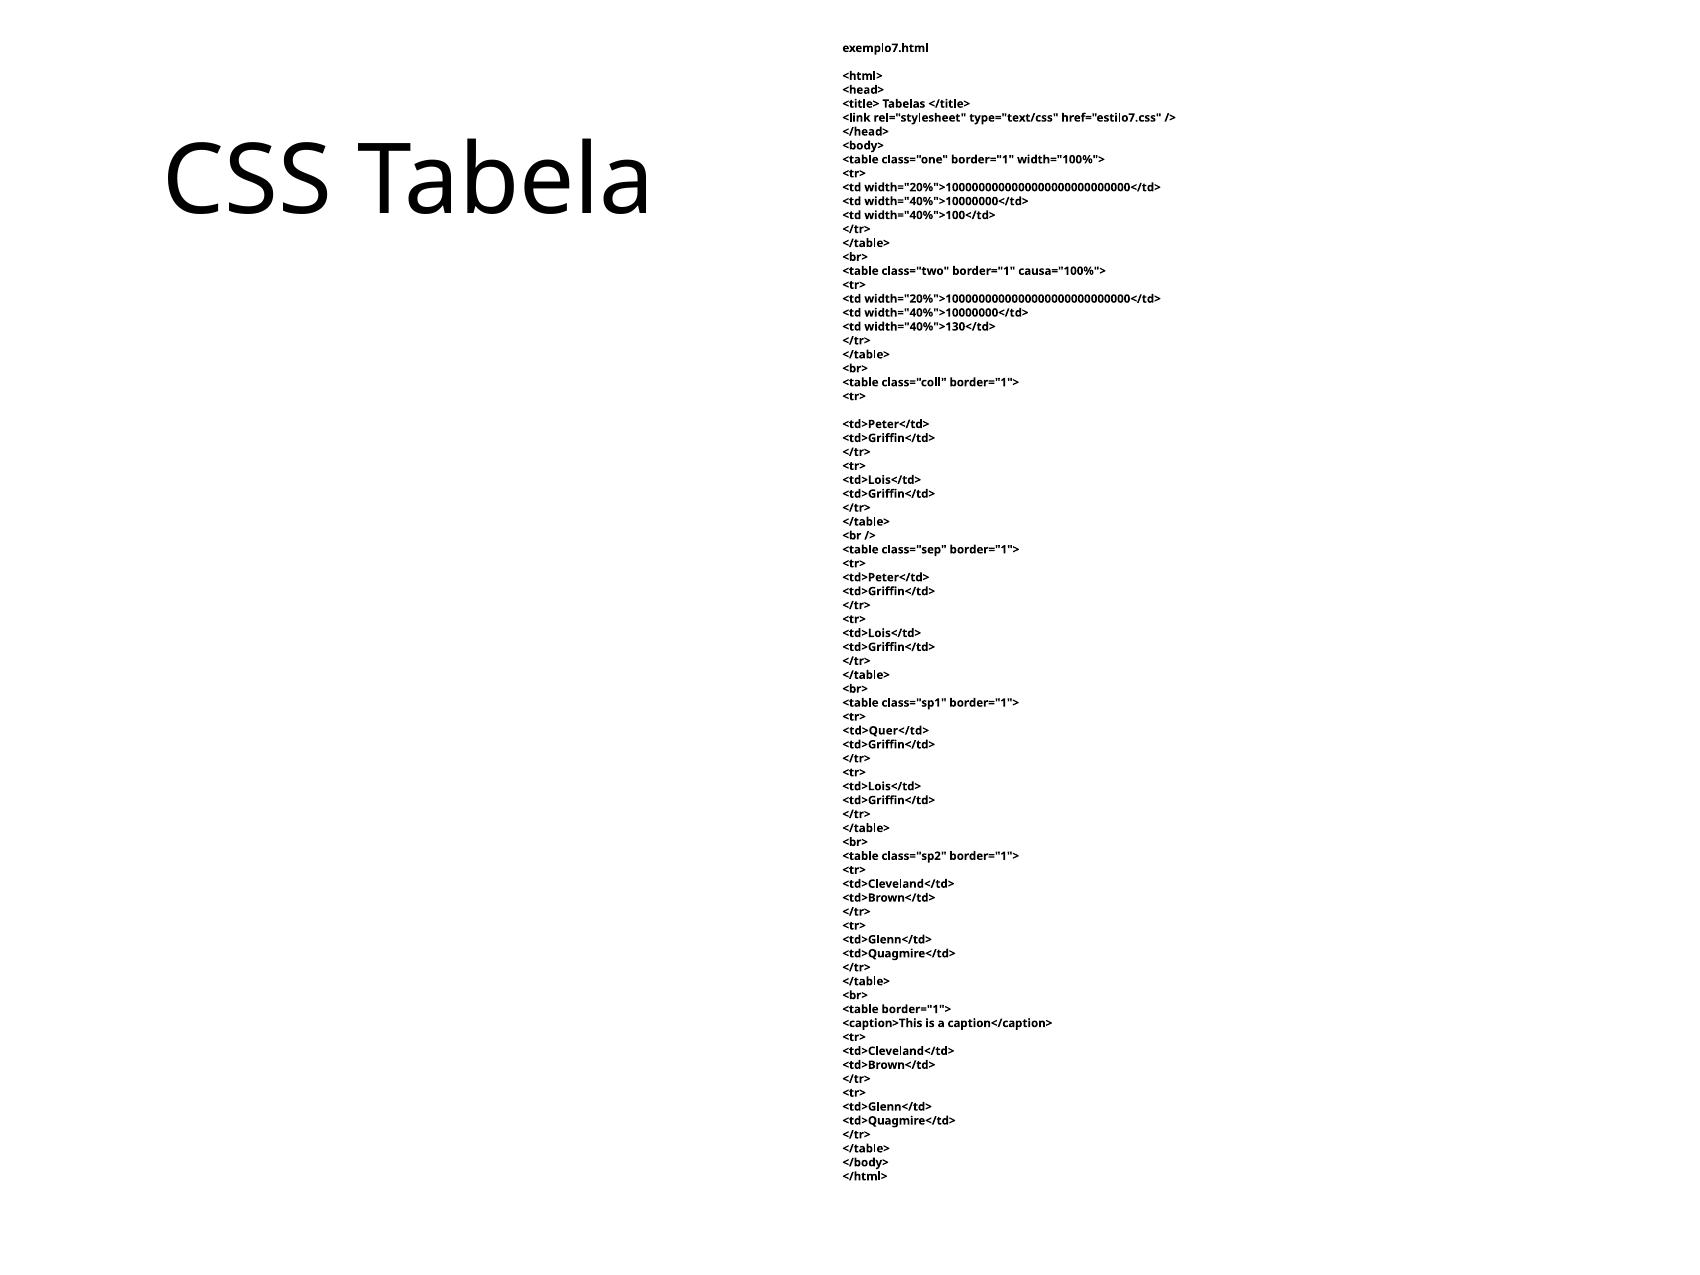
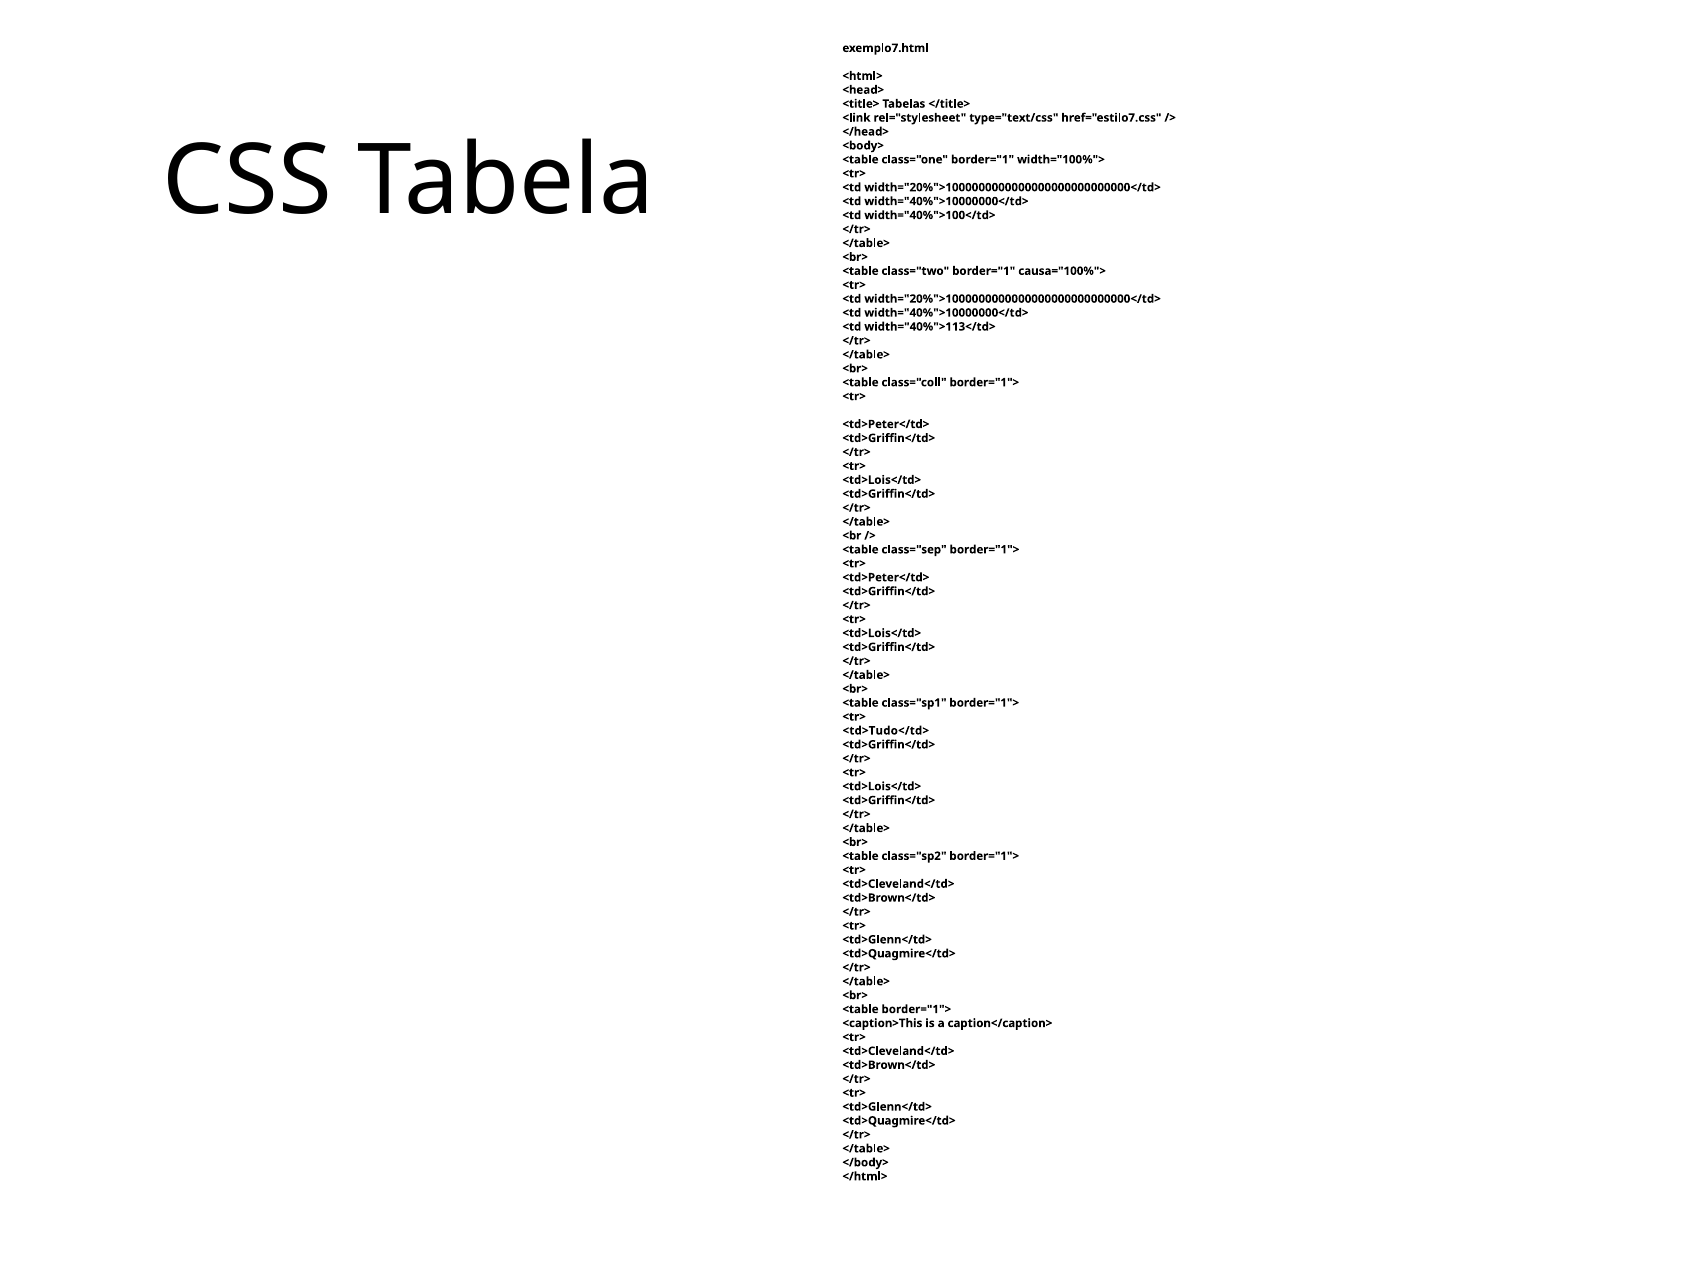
width="40%">130</td>: width="40%">130</td> -> width="40%">113</td>
<td>Quer</td>: <td>Quer</td> -> <td>Tudo</td>
